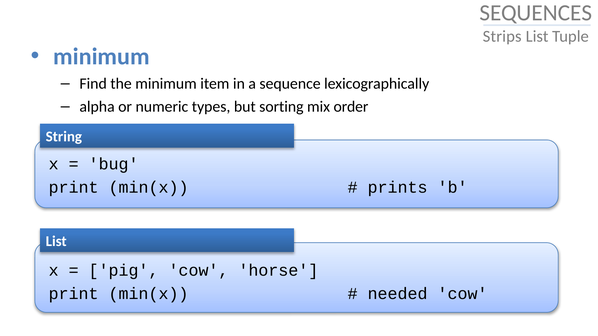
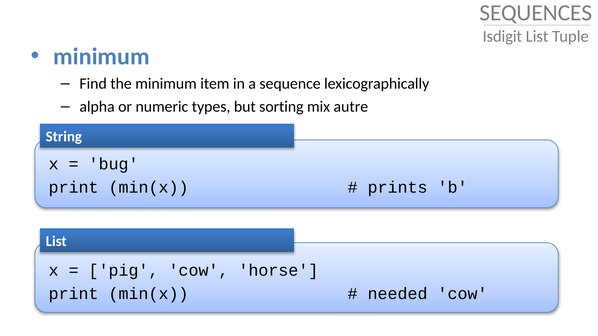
Strips: Strips -> Isdigit
order: order -> autre
